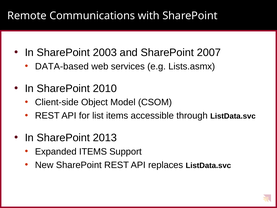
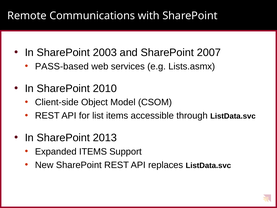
DATA-based: DATA-based -> PASS-based
